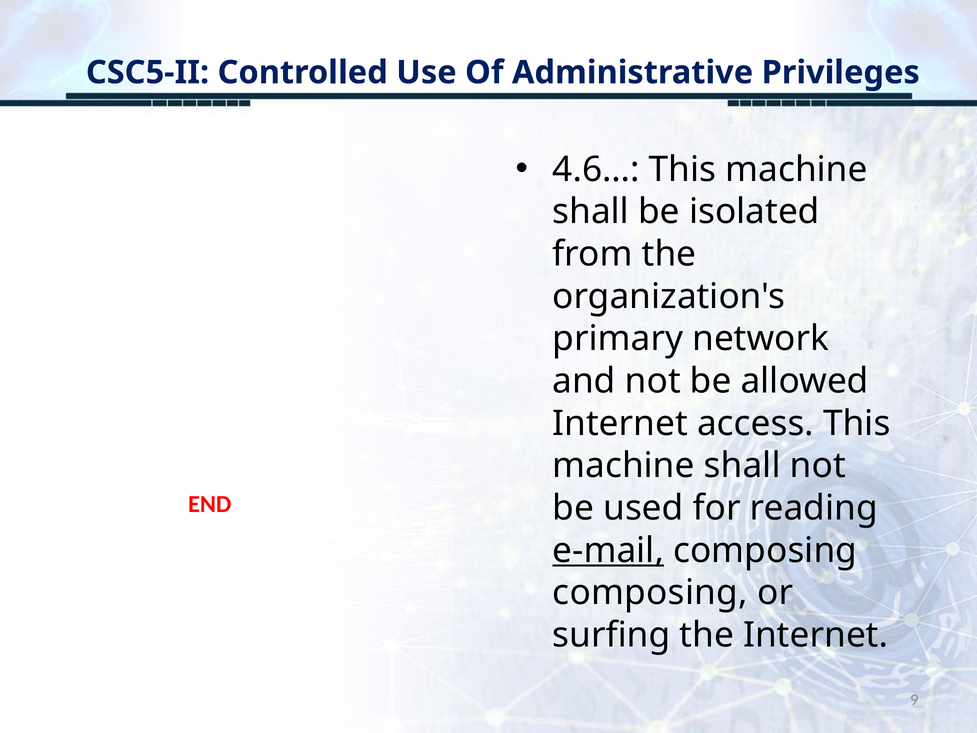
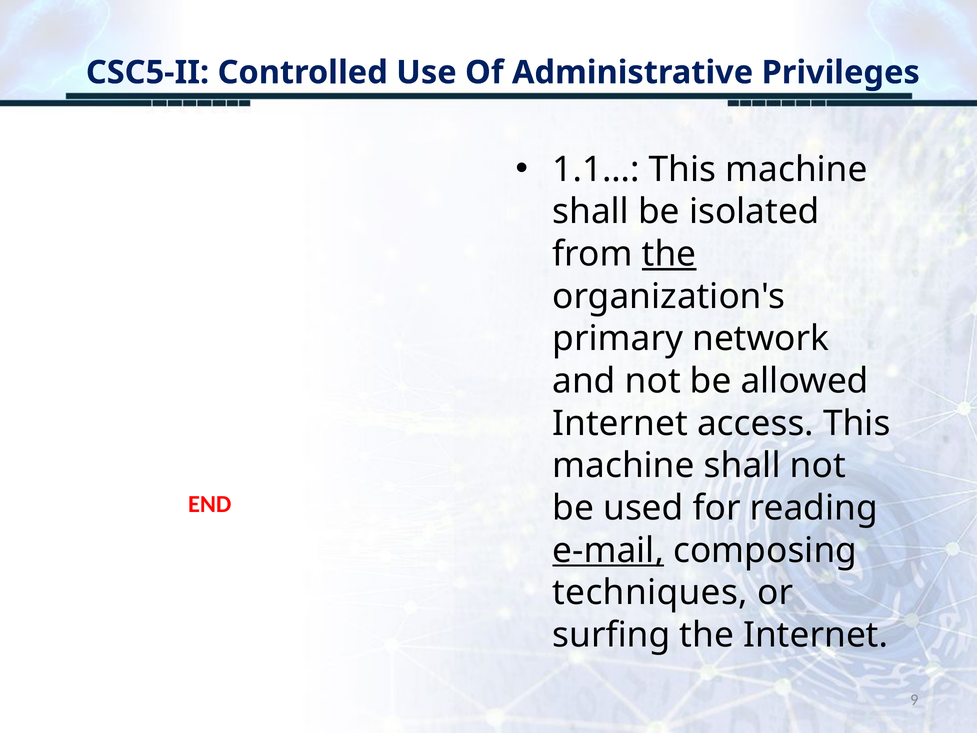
4.6…: 4.6… -> 1.1…
the at (669, 254) underline: none -> present
composing at (650, 593): composing -> techniques
